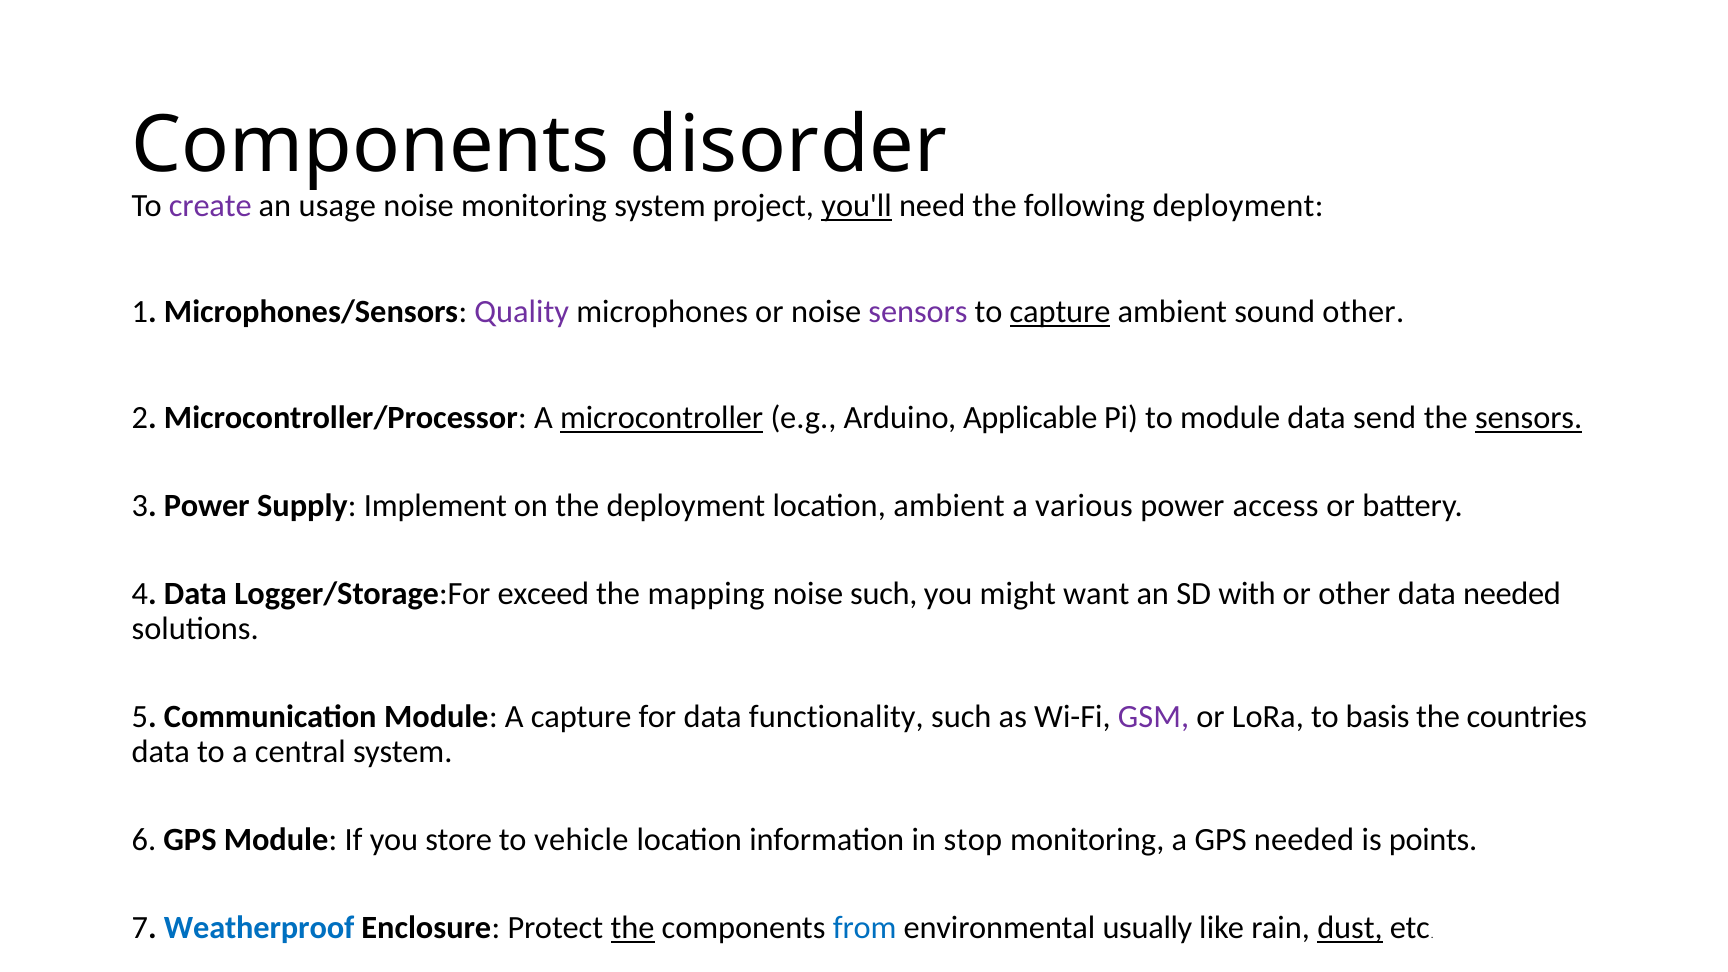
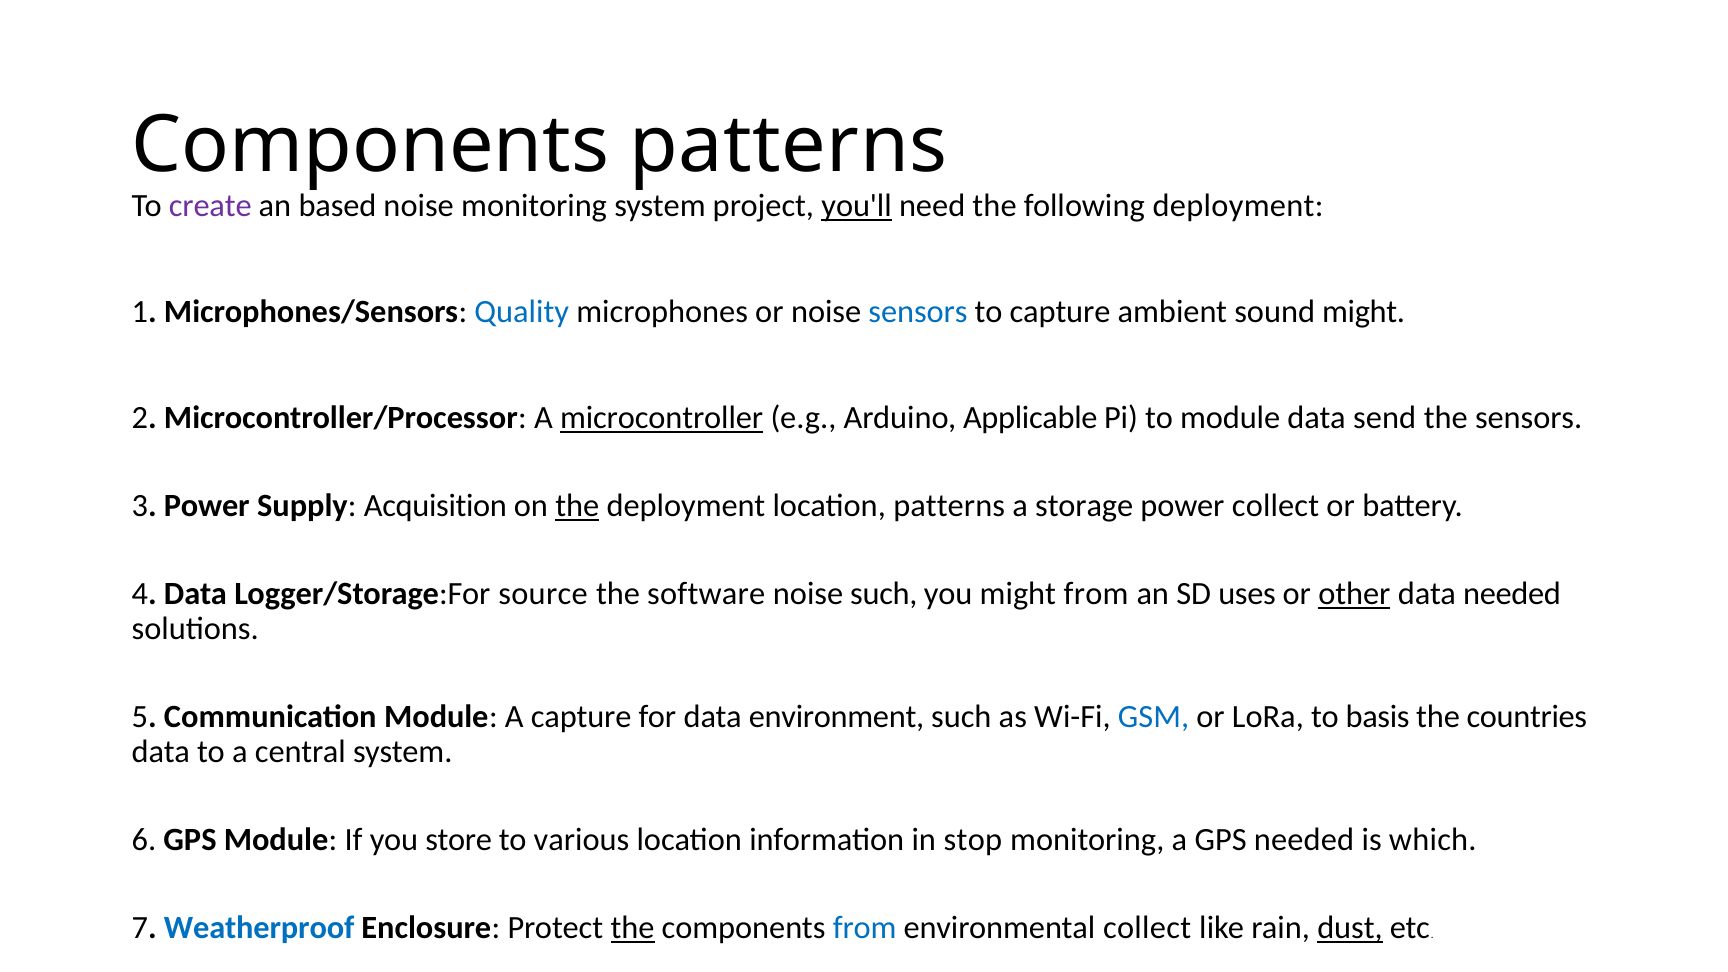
Components disorder: disorder -> patterns
usage: usage -> based
Quality colour: purple -> blue
sensors at (918, 312) colour: purple -> blue
capture at (1060, 312) underline: present -> none
sound other: other -> might
sensors at (1529, 418) underline: present -> none
Implement: Implement -> Acquisition
the at (577, 506) underline: none -> present
location ambient: ambient -> patterns
various: various -> storage
power access: access -> collect
exceed: exceed -> source
mapping: mapping -> software
might want: want -> from
with: with -> uses
other at (1354, 594) underline: none -> present
functionality: functionality -> environment
GSM colour: purple -> blue
vehicle: vehicle -> various
points: points -> which
environmental usually: usually -> collect
